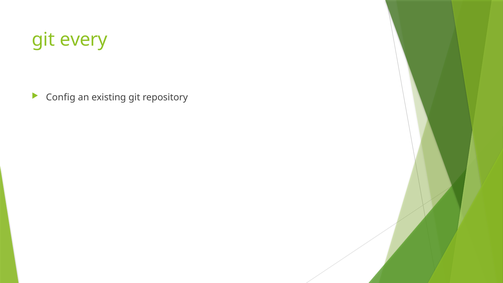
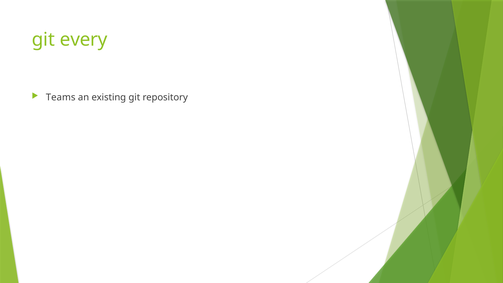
Config: Config -> Teams
